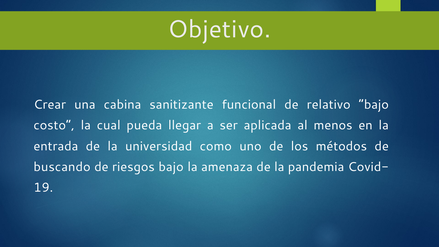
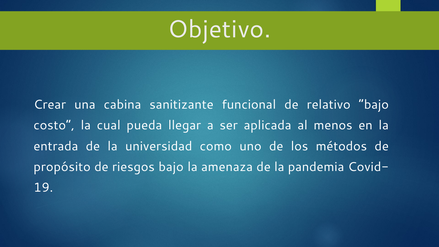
buscando: buscando -> propósito
